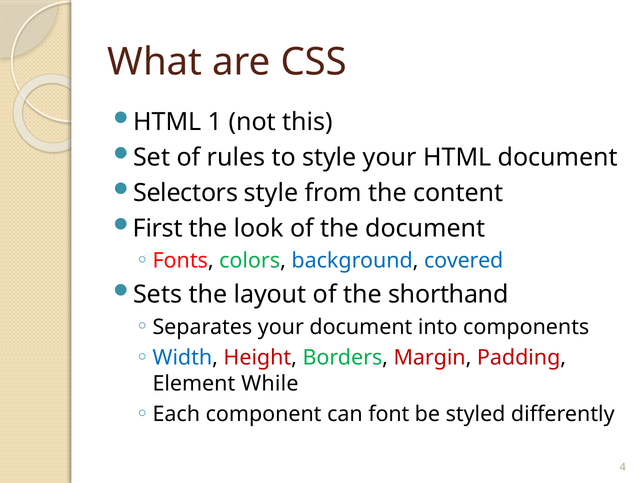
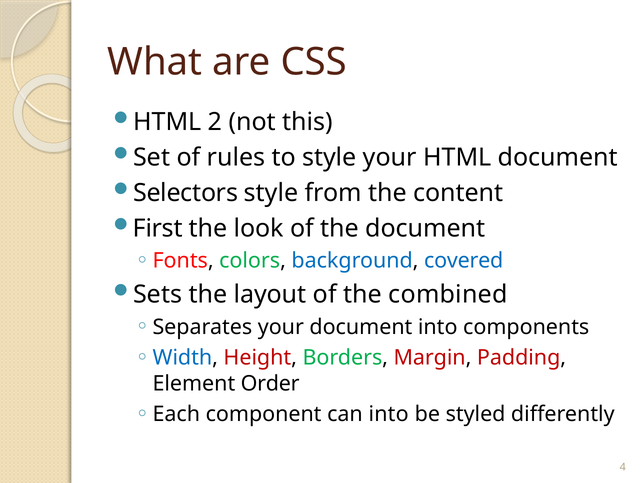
1: 1 -> 2
shorthand: shorthand -> combined
While: While -> Order
can font: font -> into
